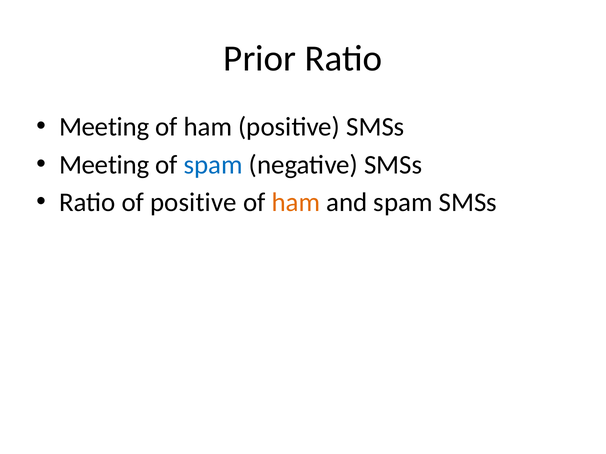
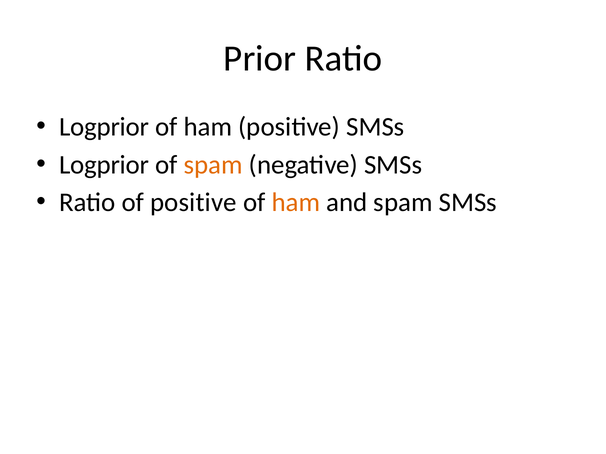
Meeting at (104, 127): Meeting -> Logprior
Meeting at (104, 165): Meeting -> Logprior
spam at (213, 165) colour: blue -> orange
